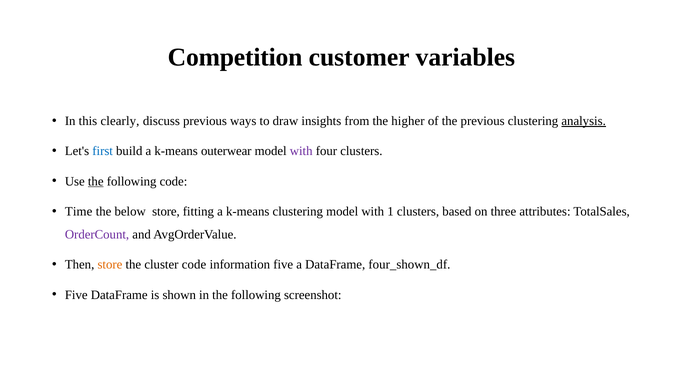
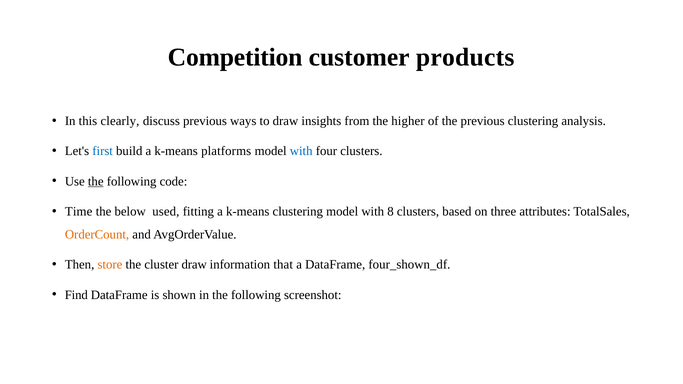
variables: variables -> products
analysis underline: present -> none
outerwear: outerwear -> platforms
with at (301, 151) colour: purple -> blue
below store: store -> used
1: 1 -> 8
OrderCount colour: purple -> orange
cluster code: code -> draw
information five: five -> that
Five at (76, 295): Five -> Find
